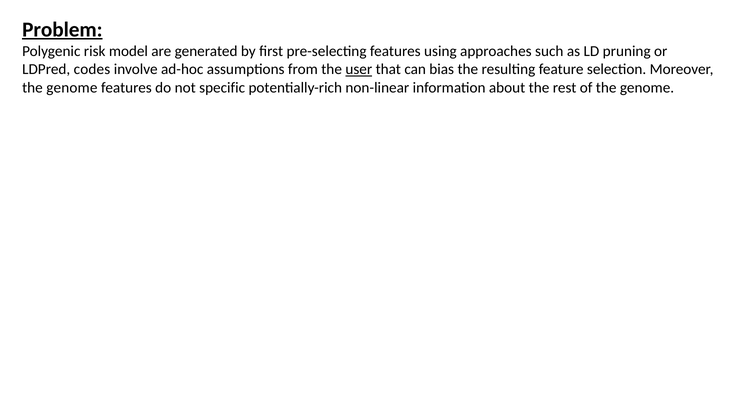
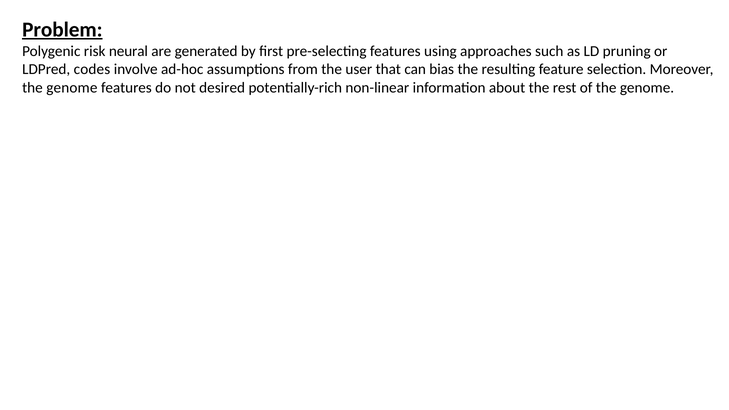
model: model -> neural
user underline: present -> none
specific: specific -> desired
